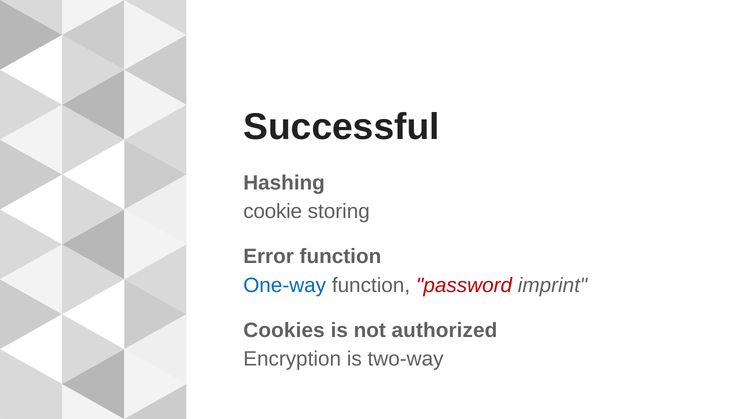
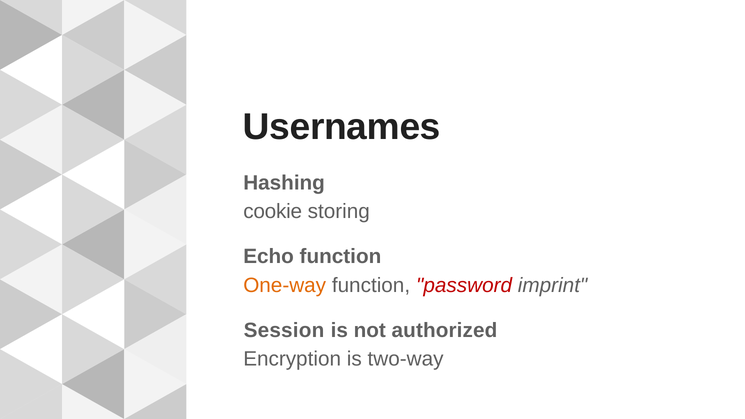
Successful: Successful -> Usernames
Error: Error -> Echo
One-way colour: blue -> orange
Cookies: Cookies -> Session
